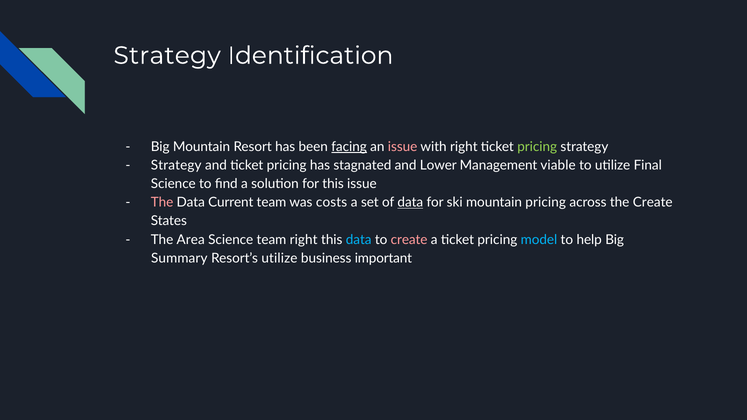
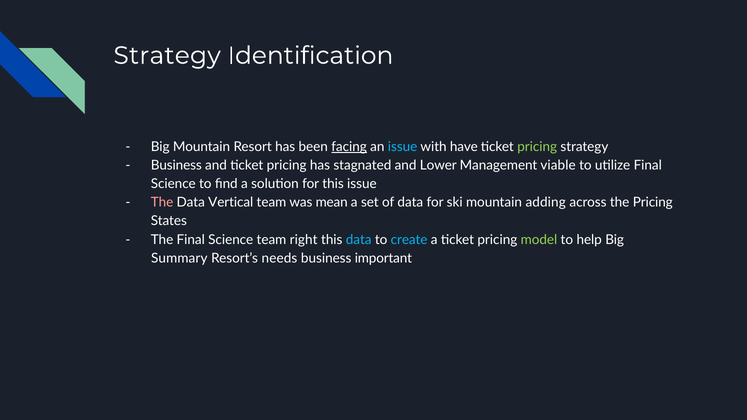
issue at (403, 147) colour: pink -> light blue
with right: right -> have
Strategy at (176, 165): Strategy -> Business
Current: Current -> Vertical
costs: costs -> mean
data at (410, 203) underline: present -> none
mountain pricing: pricing -> adding
the Create: Create -> Pricing
The Area: Area -> Final
create at (409, 240) colour: pink -> light blue
model colour: light blue -> light green
Resort’s utilize: utilize -> needs
